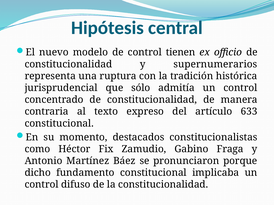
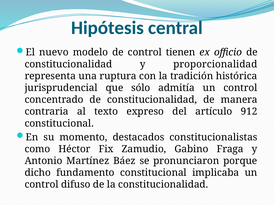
supernumerarios: supernumerarios -> proporcionalidad
633: 633 -> 912
